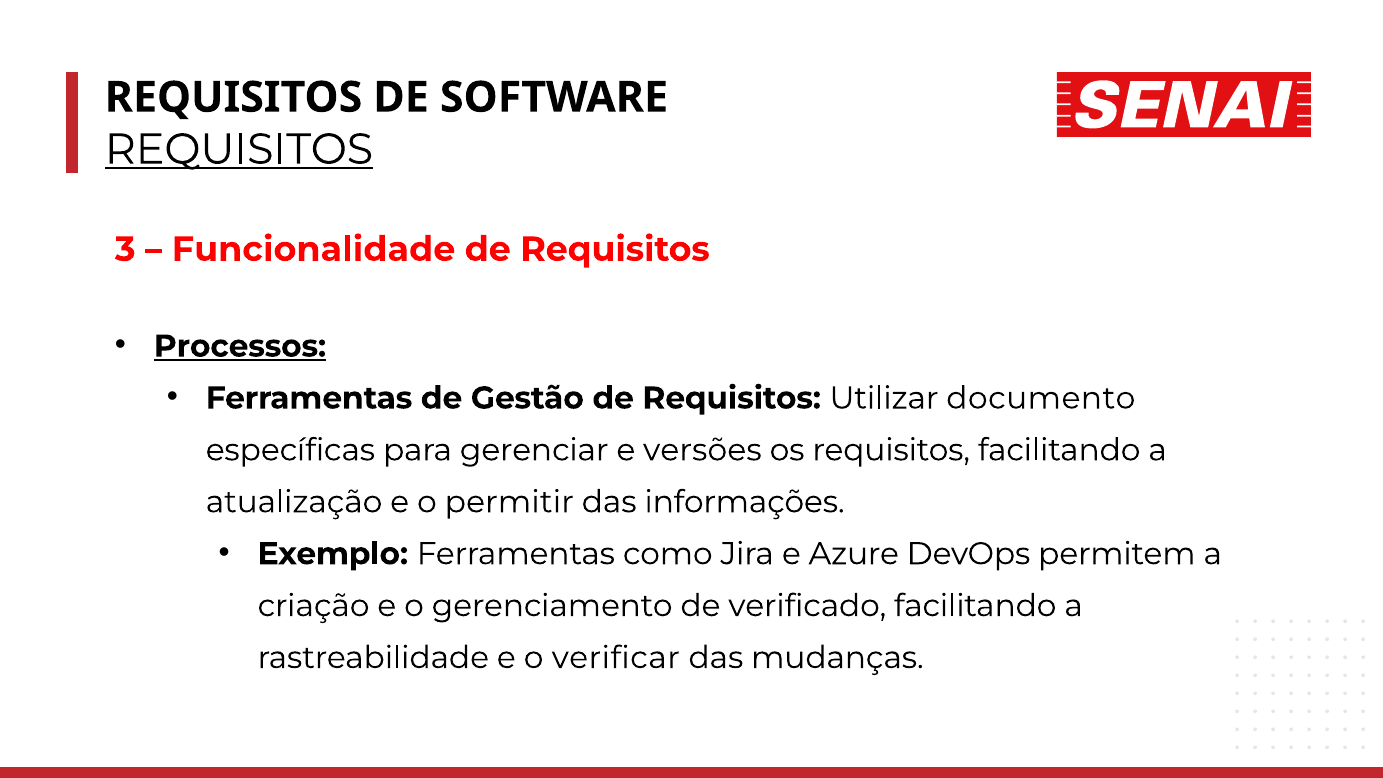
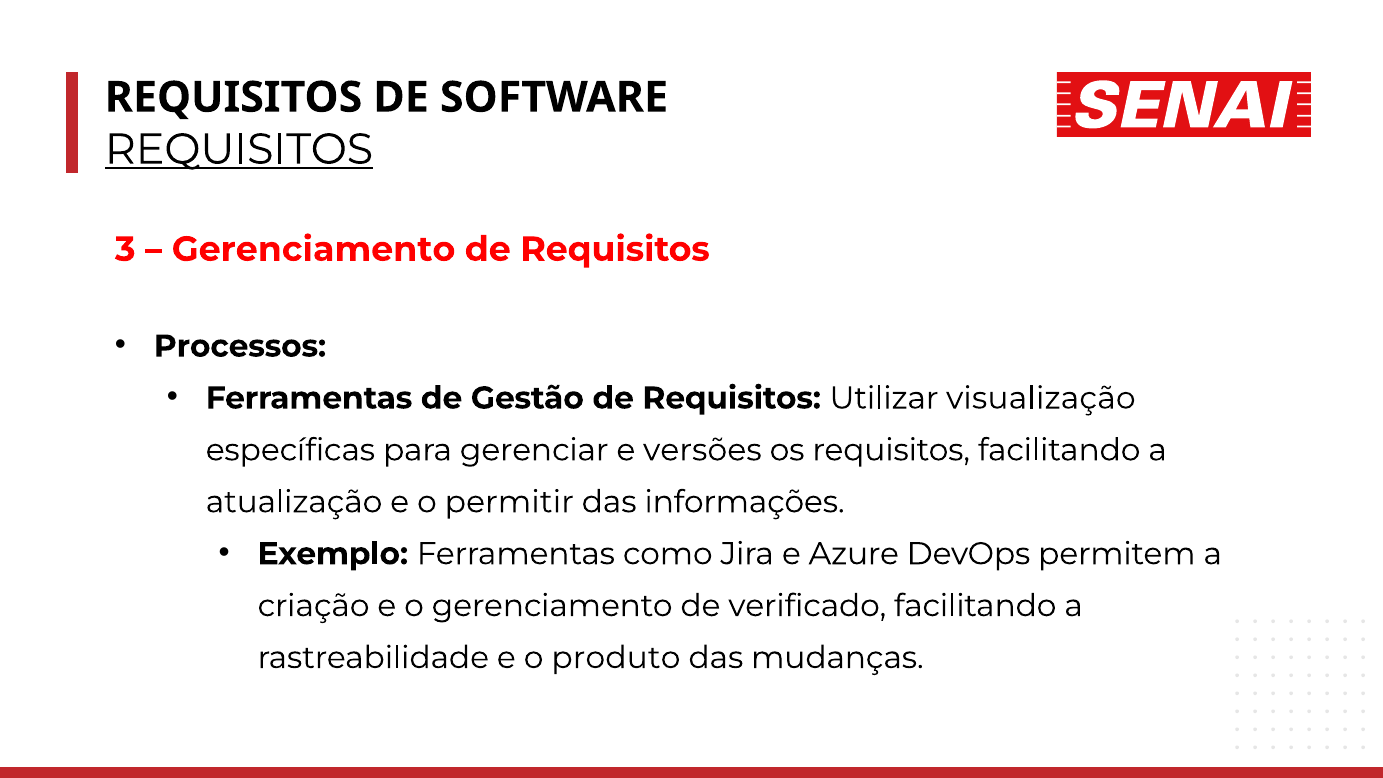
Funcionalidade at (314, 249): Funcionalidade -> Gerenciamento
Processos underline: present -> none
documento: documento -> visualização
verificar: verificar -> produto
